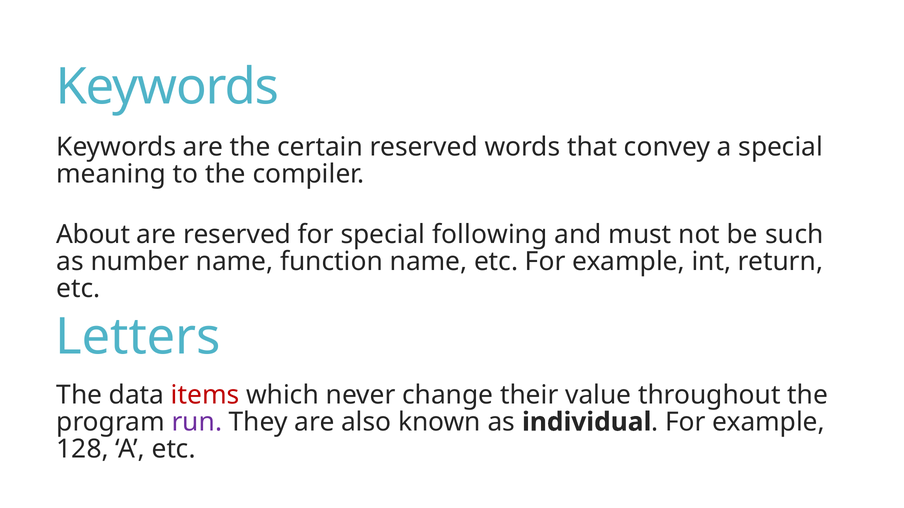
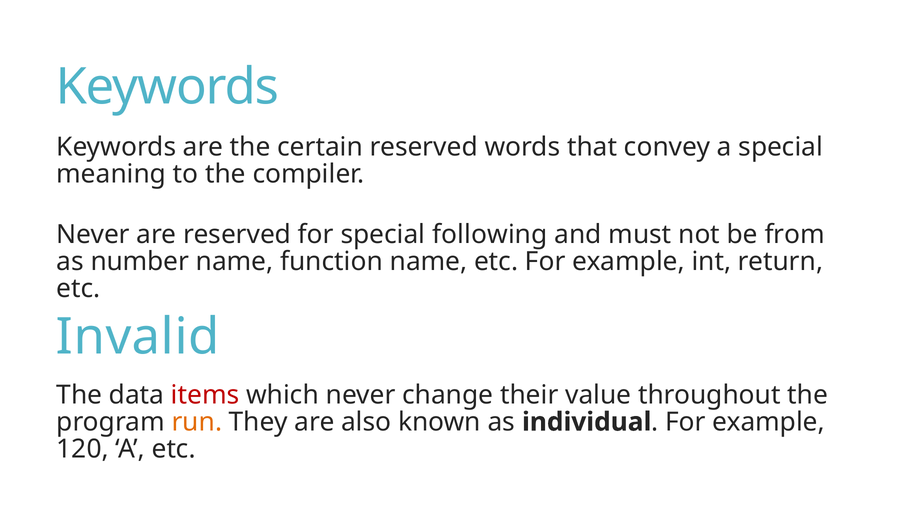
About at (93, 235): About -> Never
such: such -> from
Letters: Letters -> Invalid
run colour: purple -> orange
128: 128 -> 120
